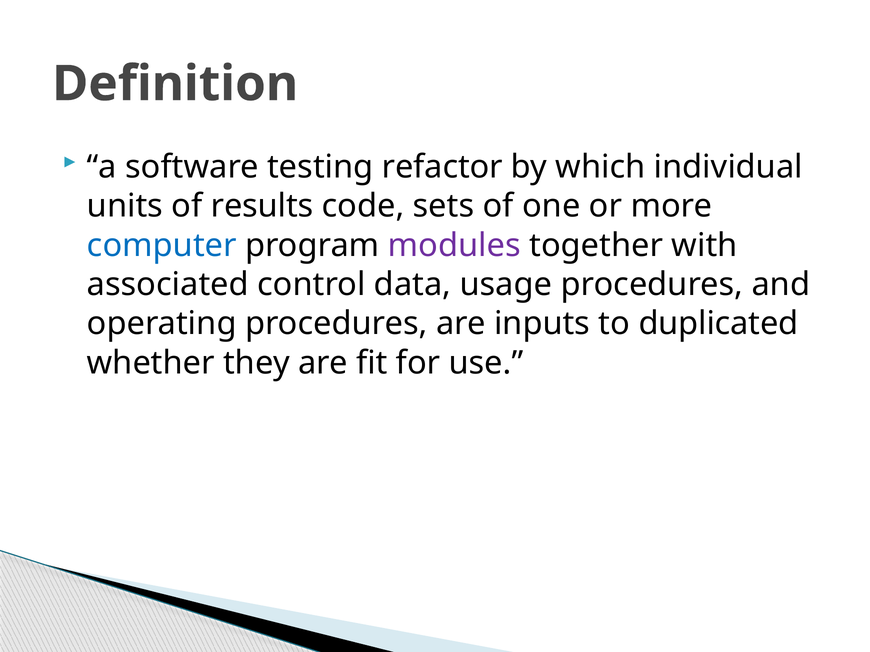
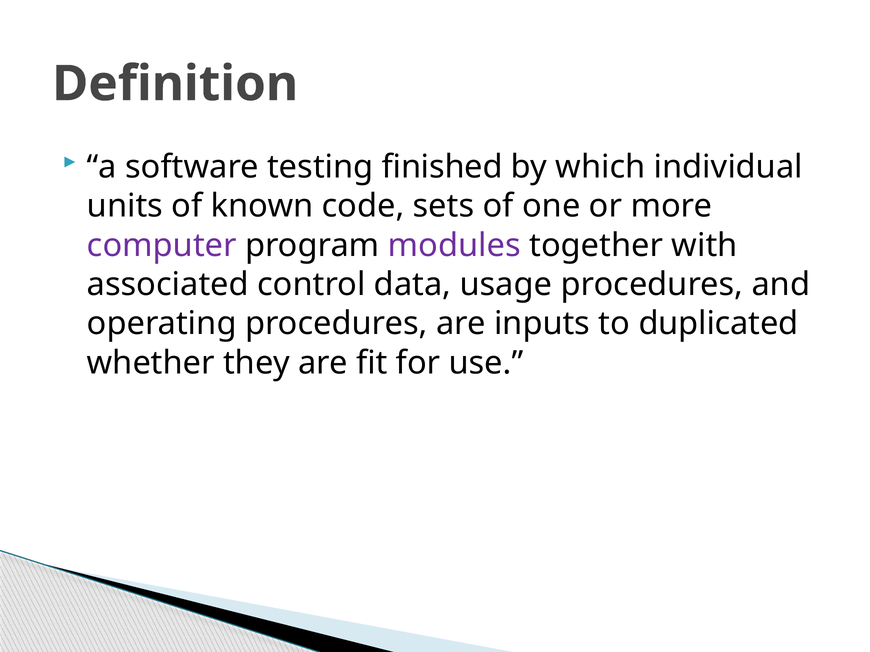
refactor: refactor -> finished
results: results -> known
computer colour: blue -> purple
